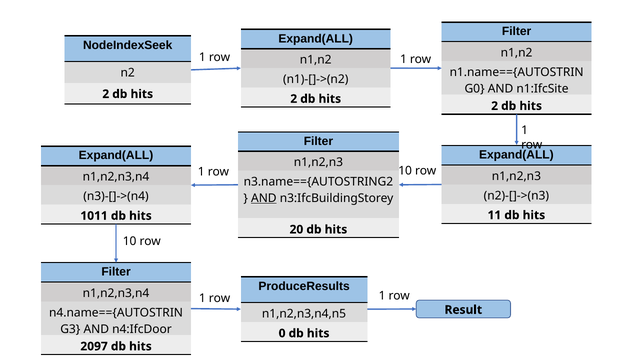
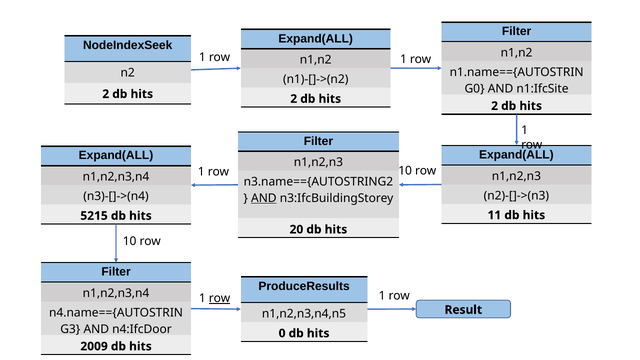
1011: 1011 -> 5215
row at (220, 298) underline: none -> present
2097: 2097 -> 2009
